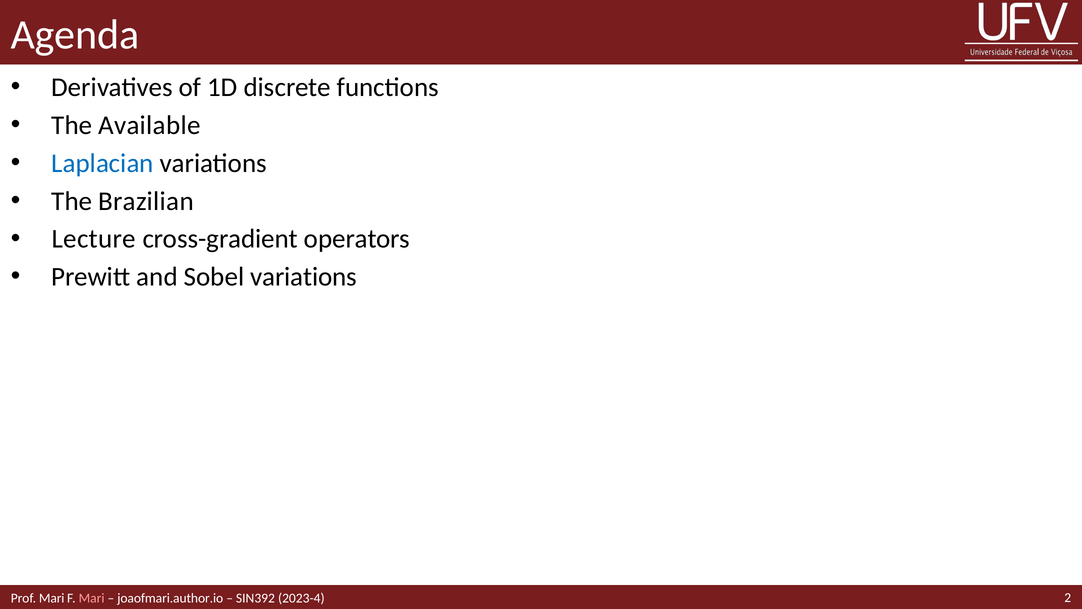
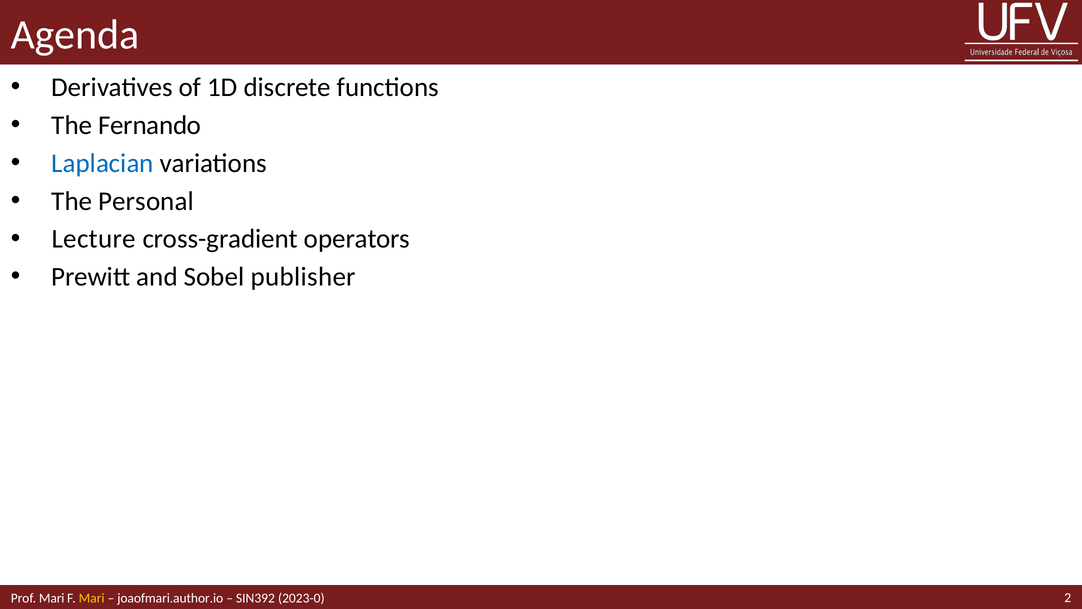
Available: Available -> Fernando
Brazilian: Brazilian -> Personal
Sobel variations: variations -> publisher
Mari at (92, 598) colour: pink -> yellow
2023-4: 2023-4 -> 2023-0
